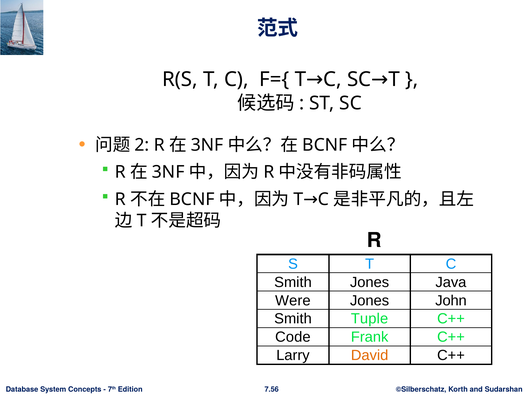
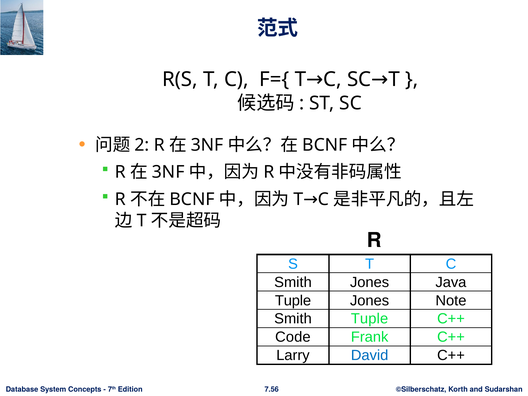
Were at (293, 301): Were -> Tuple
John: John -> Note
David colour: orange -> blue
